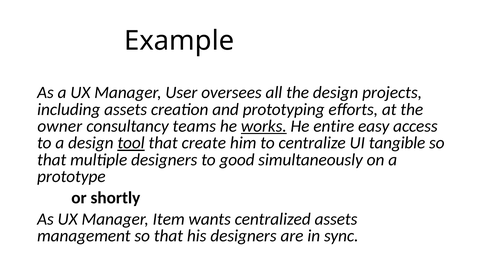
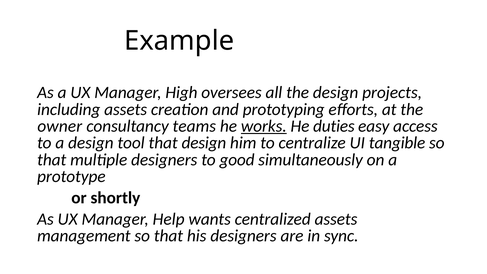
User: User -> High
entire: entire -> duties
tool underline: present -> none
that create: create -> design
Item: Item -> Help
